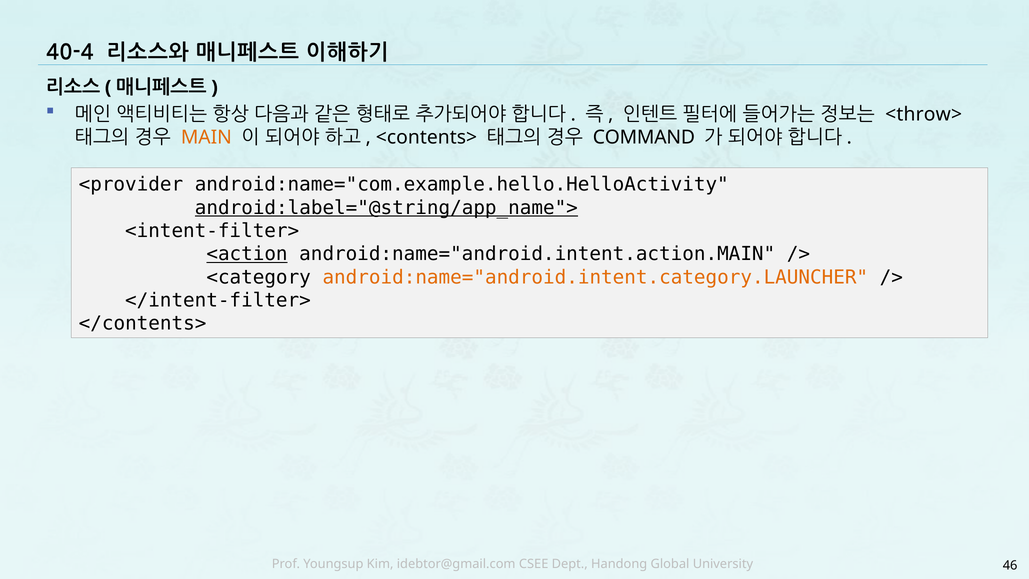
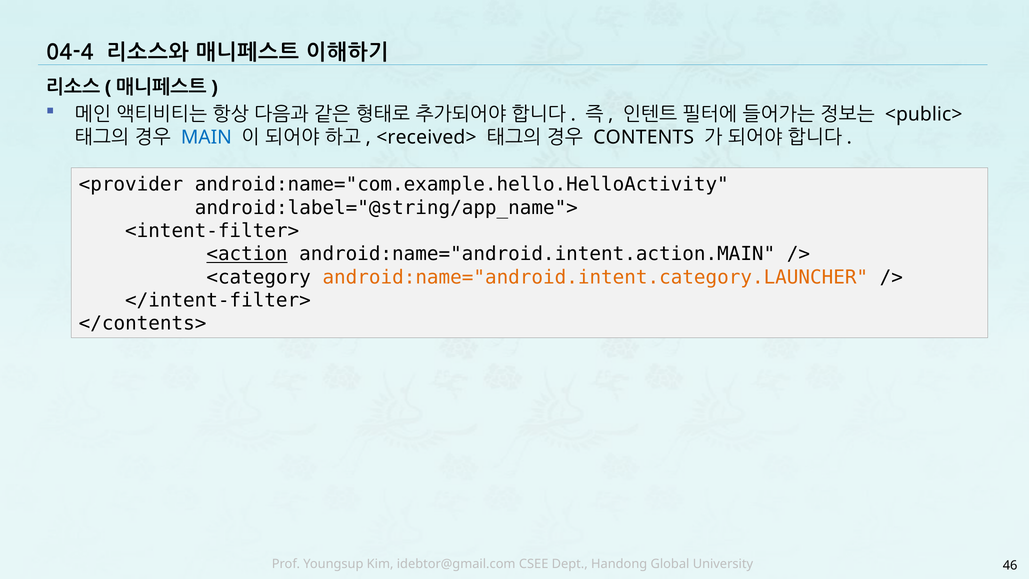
40-4: 40-4 -> 04-4
<throw>: <throw> -> <public>
MAIN colour: orange -> blue
<contents>: <contents> -> <received>
COMMAND: COMMAND -> CONTENTS
android:label="@string/app_name"> underline: present -> none
